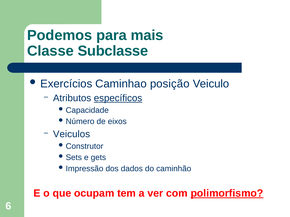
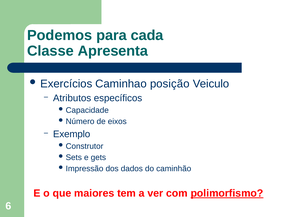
mais: mais -> cada
Subclasse: Subclasse -> Apresenta
específicos underline: present -> none
Veiculos: Veiculos -> Exemplo
ocupam: ocupam -> maiores
